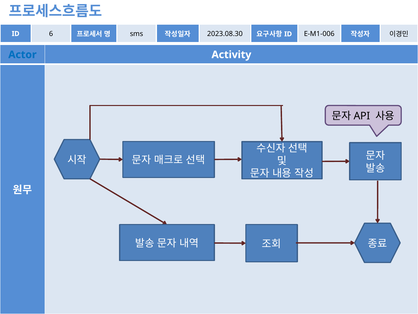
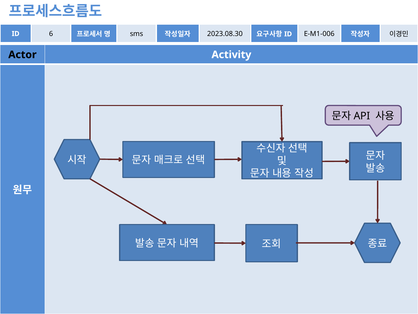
Actor colour: blue -> black
